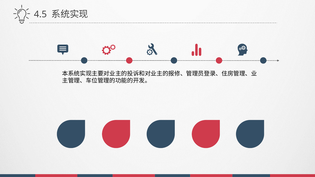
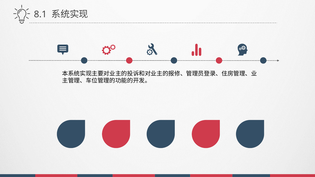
4.5: 4.5 -> 8.1
